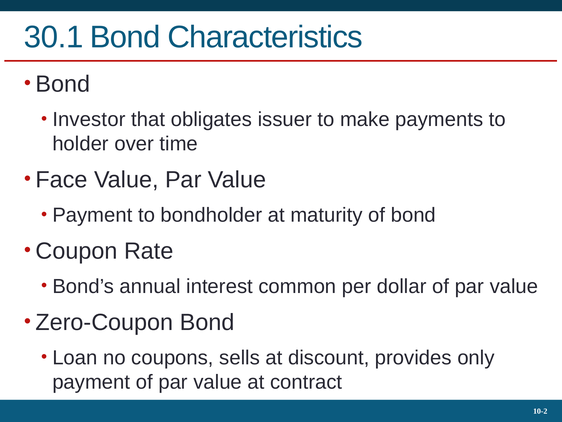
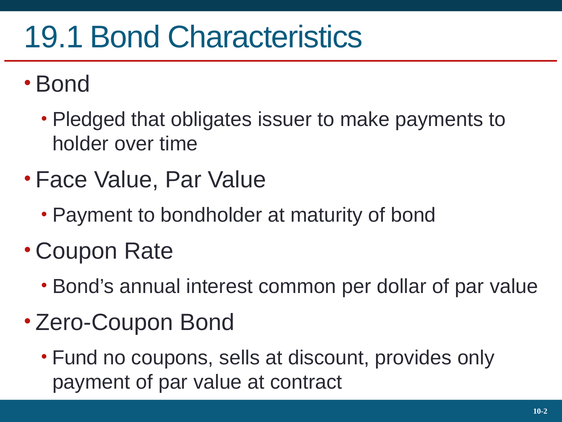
30.1: 30.1 -> 19.1
Investor: Investor -> Pledged
Loan: Loan -> Fund
